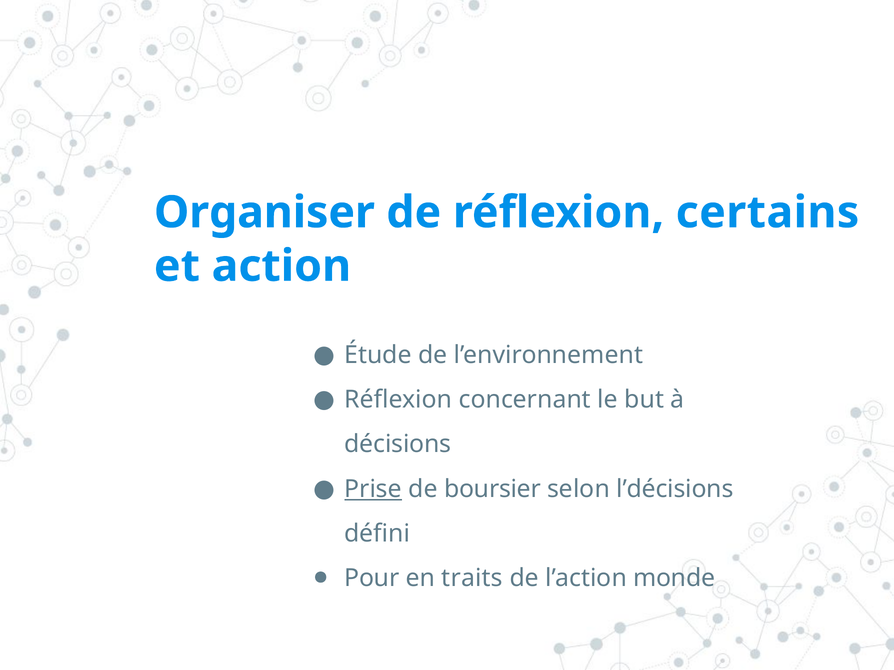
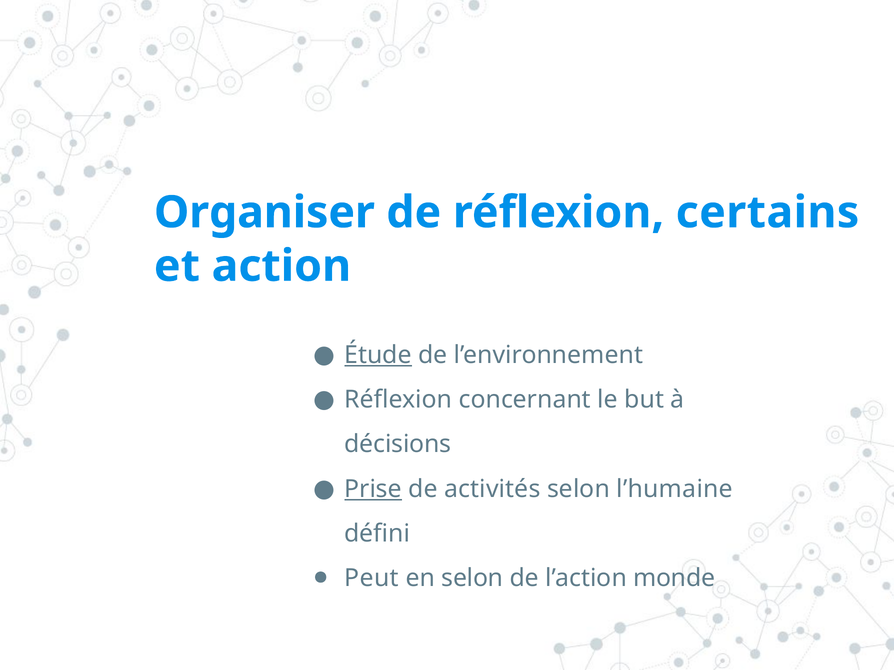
Étude underline: none -> present
boursier: boursier -> activités
l’décisions: l’décisions -> l’humaine
Pour: Pour -> Peut
en traits: traits -> selon
